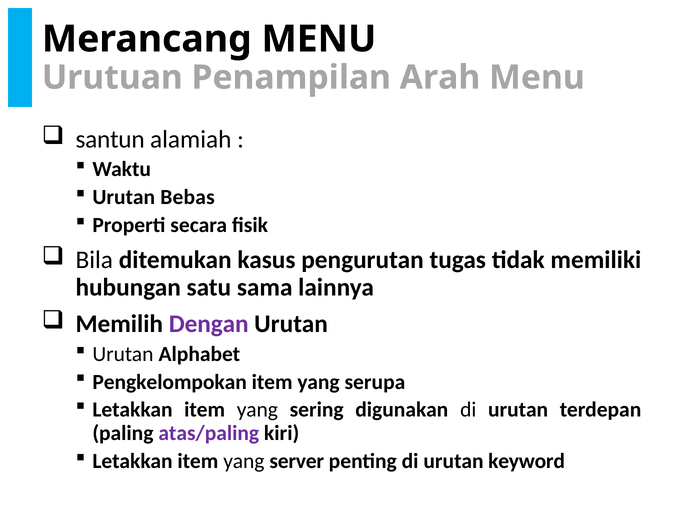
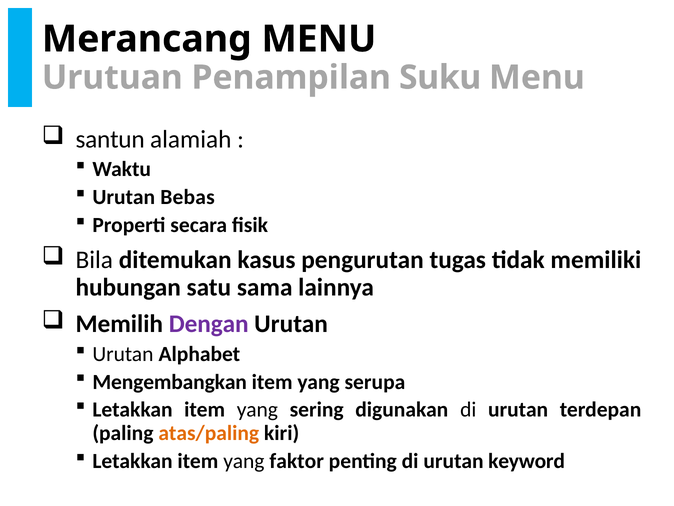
Arah: Arah -> Suku
Pengkelompokan: Pengkelompokan -> Mengembangkan
atas/paling colour: purple -> orange
server: server -> faktor
